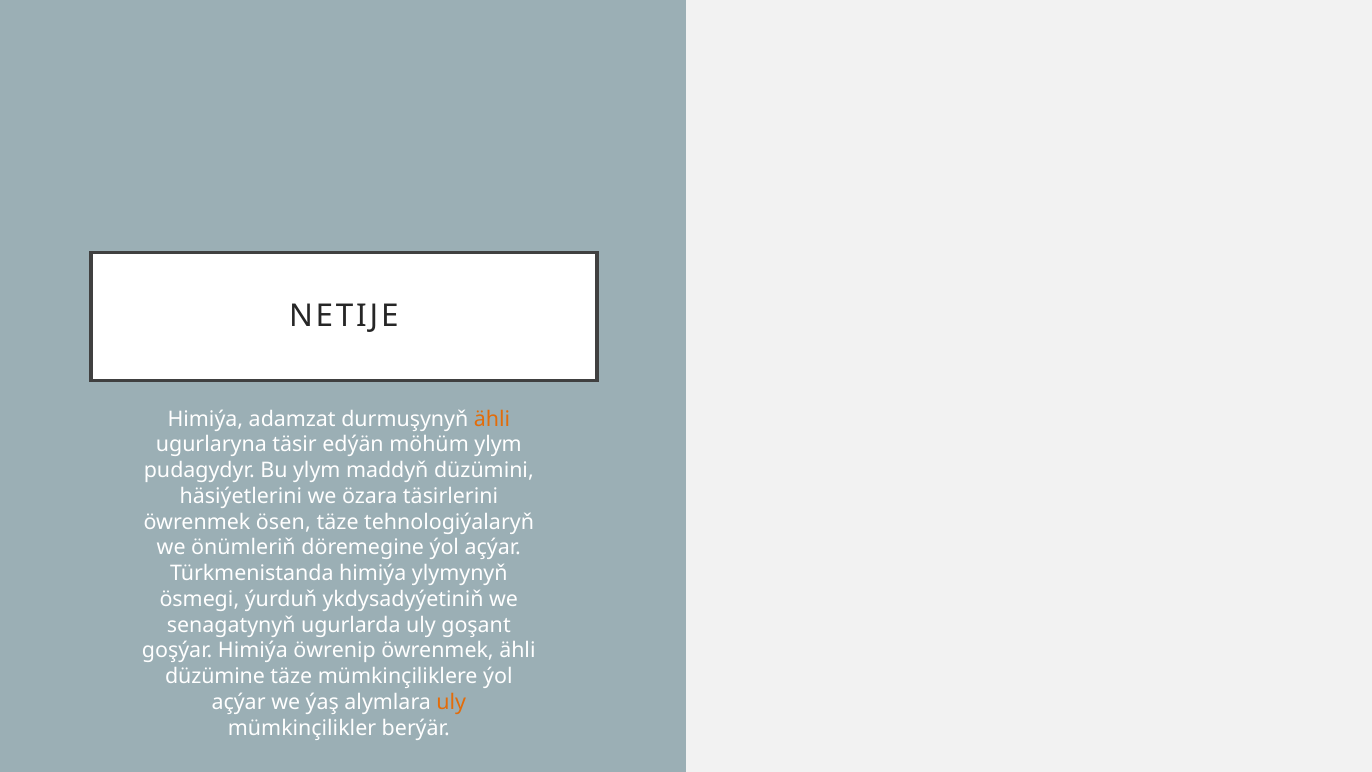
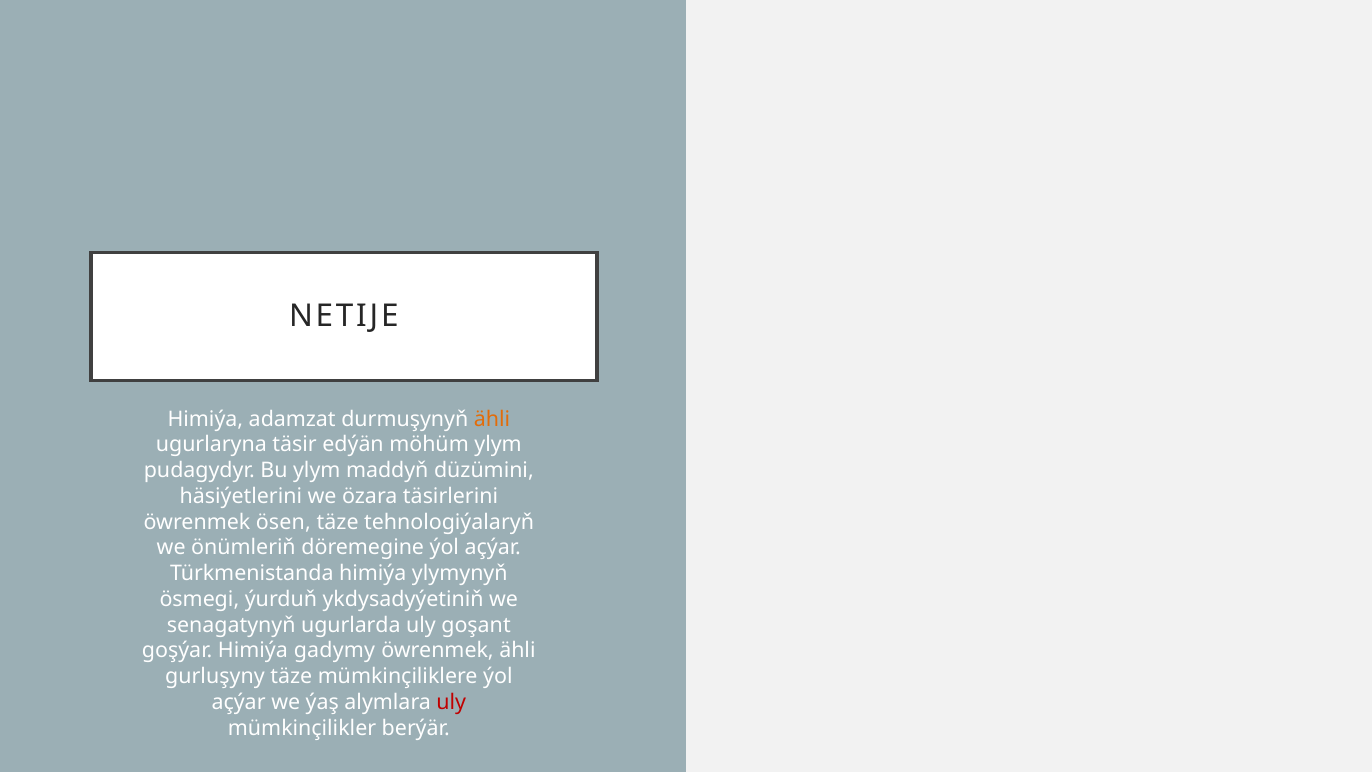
öwrenip: öwrenip -> gadymy
düzümine: düzümine -> gurluşyny
uly at (451, 702) colour: orange -> red
